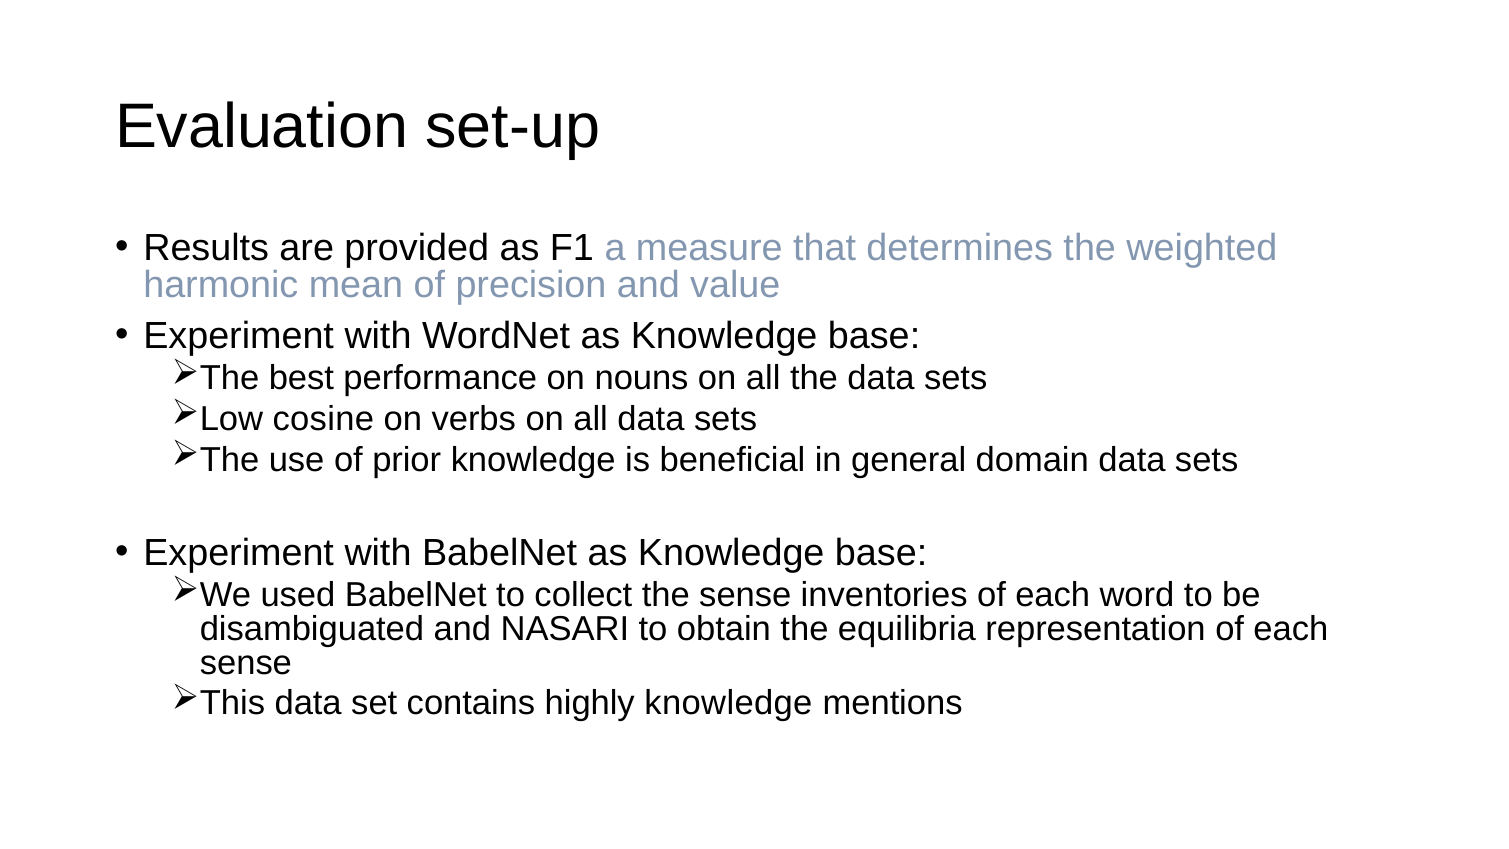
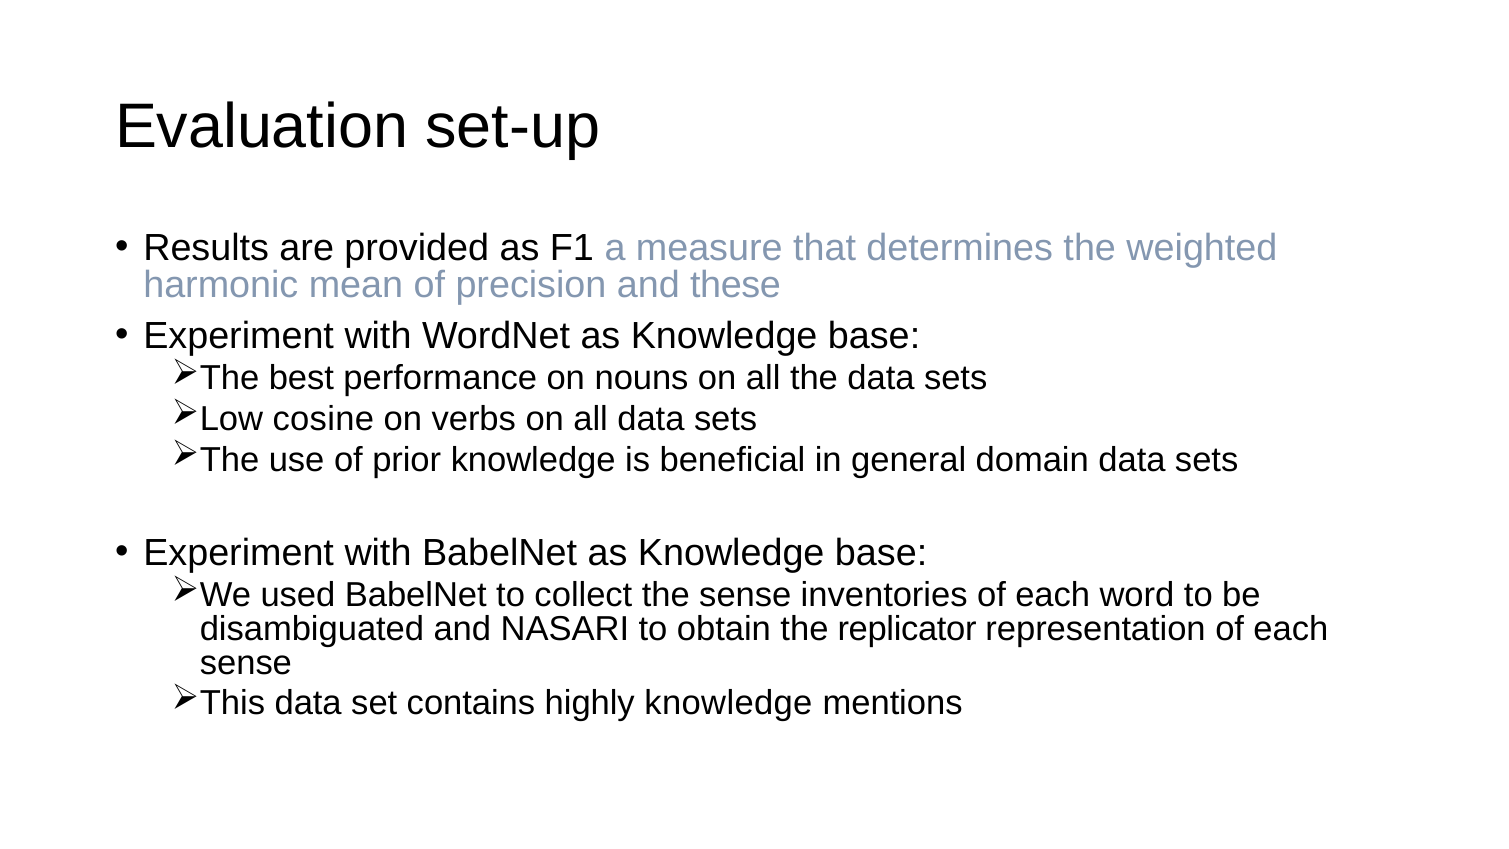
value: value -> these
equilibria: equilibria -> replicator
